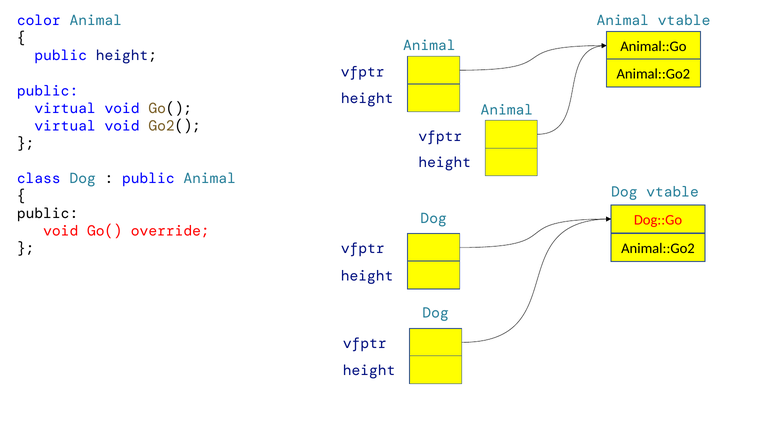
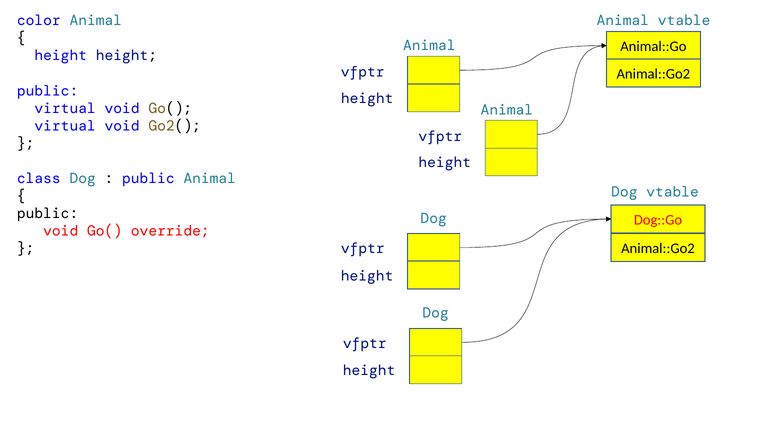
public at (61, 56): public -> height
